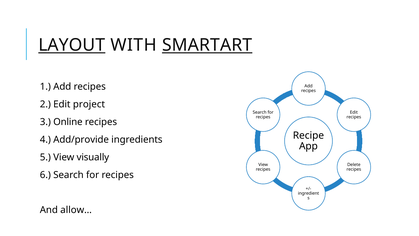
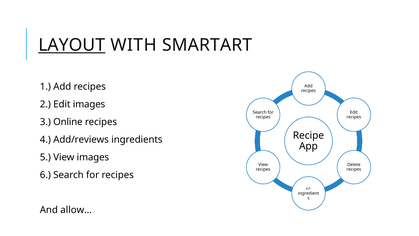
SMARTART underline: present -> none
Edit project: project -> images
Add/provide: Add/provide -> Add/reviews
View visually: visually -> images
